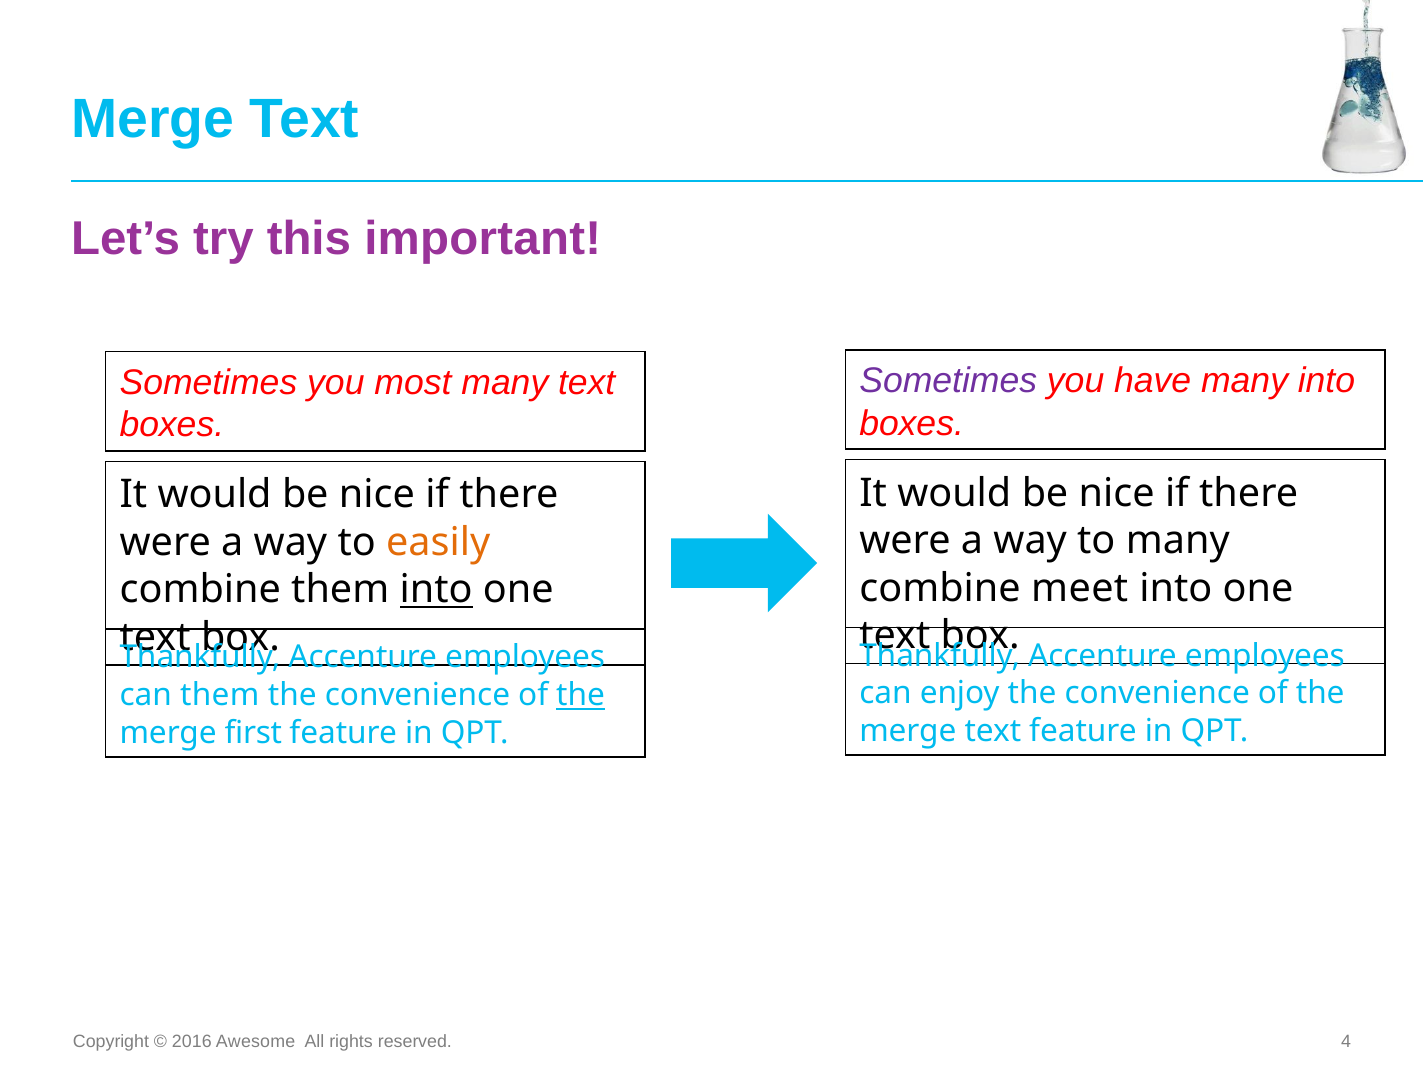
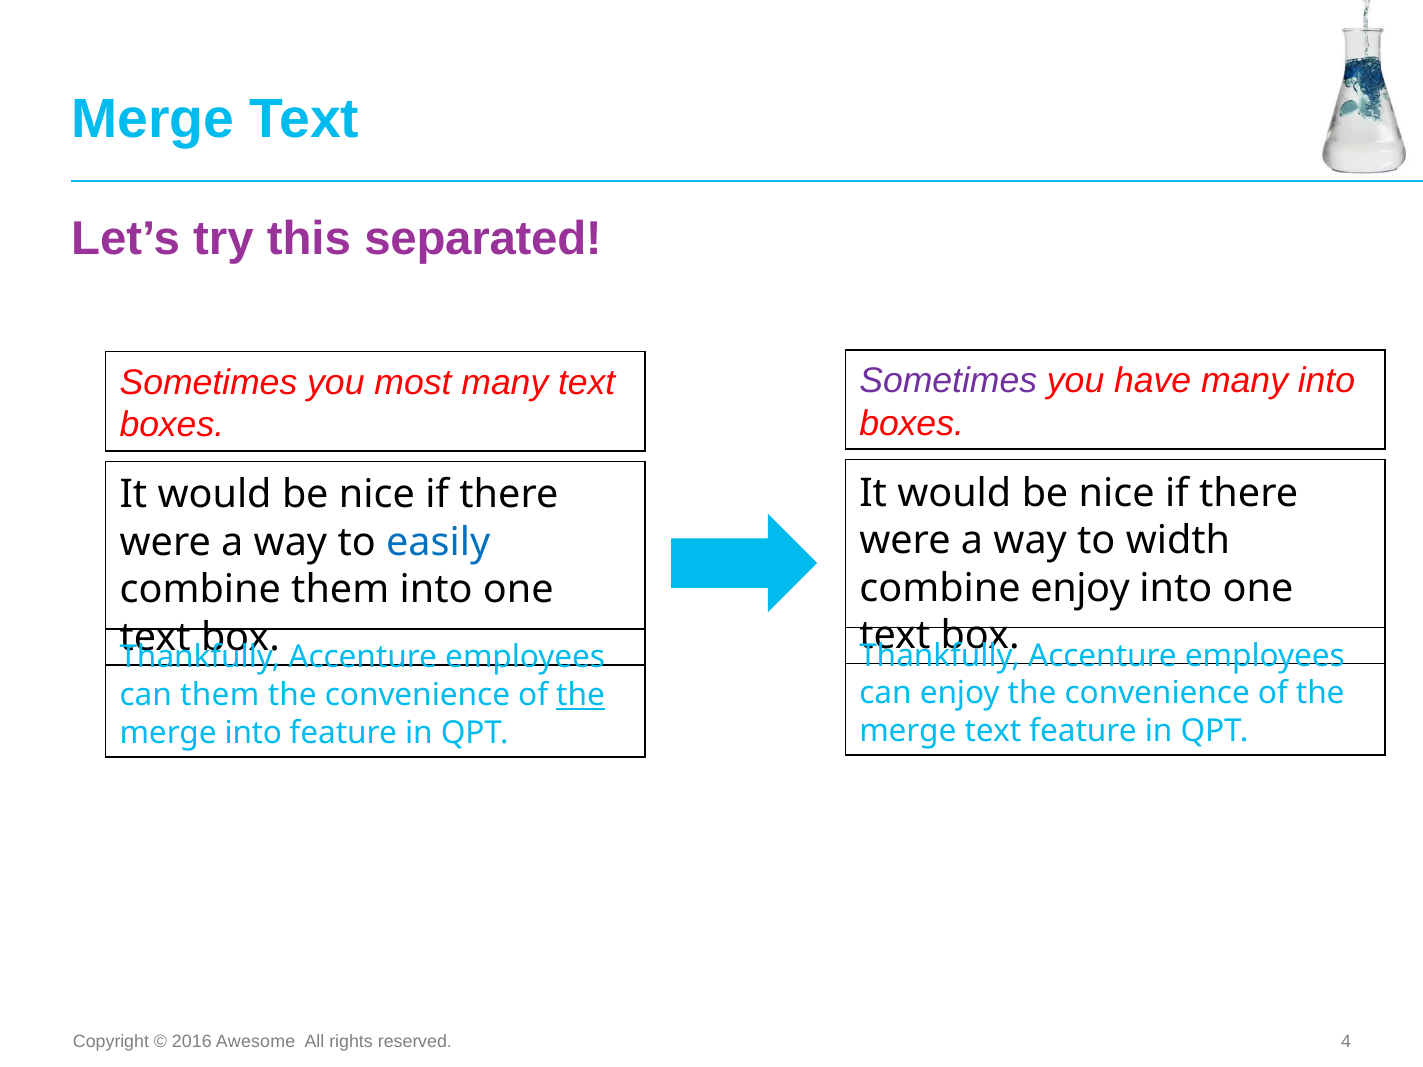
important: important -> separated
to many: many -> width
easily colour: orange -> blue
combine meet: meet -> enjoy
into at (436, 590) underline: present -> none
merge first: first -> into
